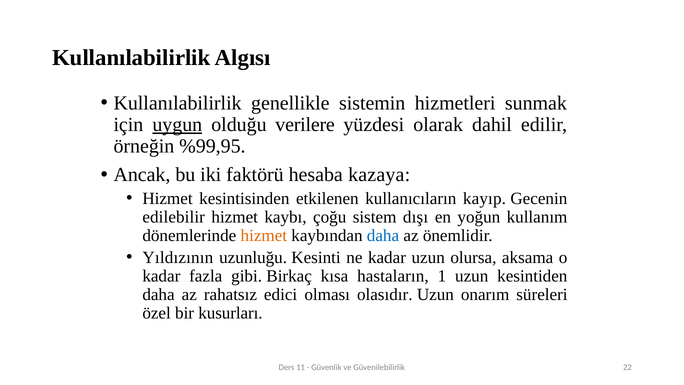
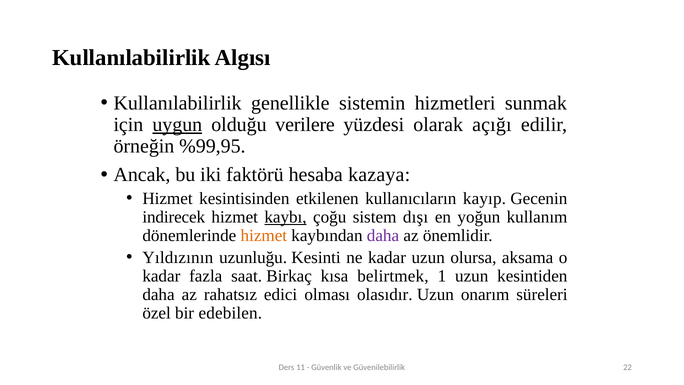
dahil: dahil -> açığı
edilebilir: edilebilir -> indirecek
kaybı underline: none -> present
daha at (383, 235) colour: blue -> purple
gibi: gibi -> saat
hastaların: hastaların -> belirtmek
kusurları: kusurları -> edebilen
